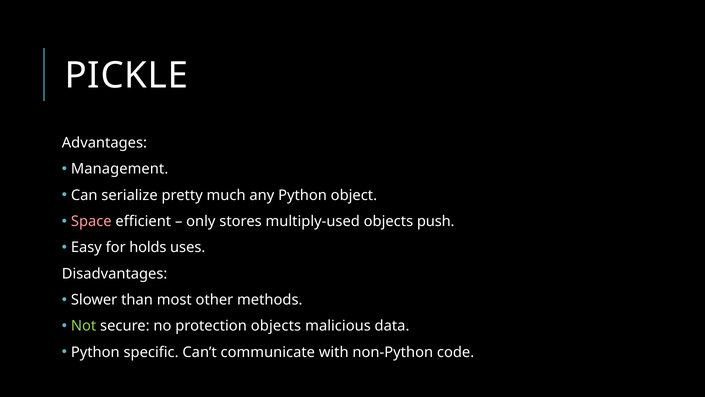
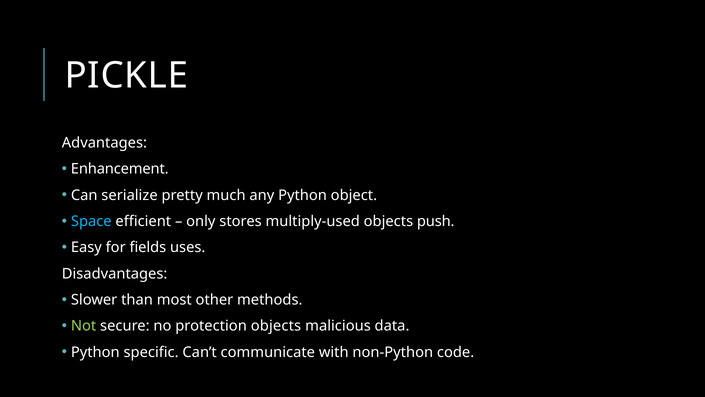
Management: Management -> Enhancement
Space colour: pink -> light blue
holds: holds -> fields
